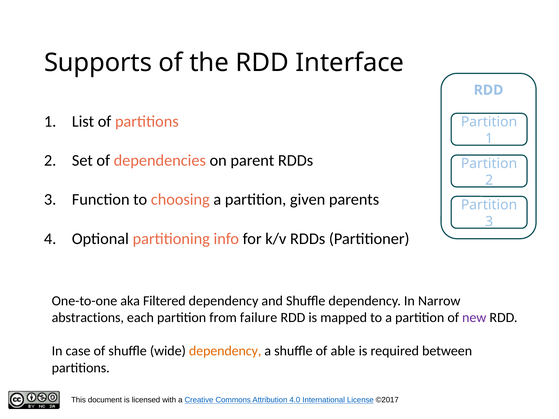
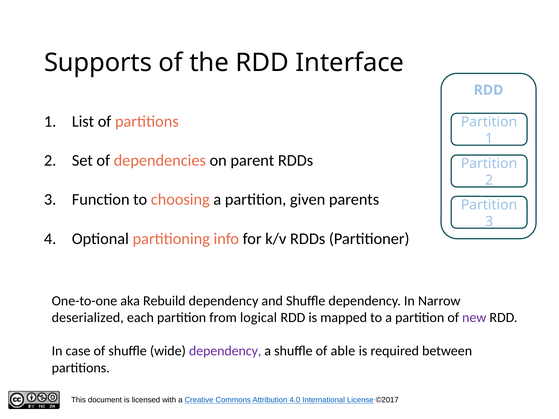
Filtered: Filtered -> Rebuild
abstractions: abstractions -> deserialized
failure: failure -> logical
dependency at (225, 351) colour: orange -> purple
